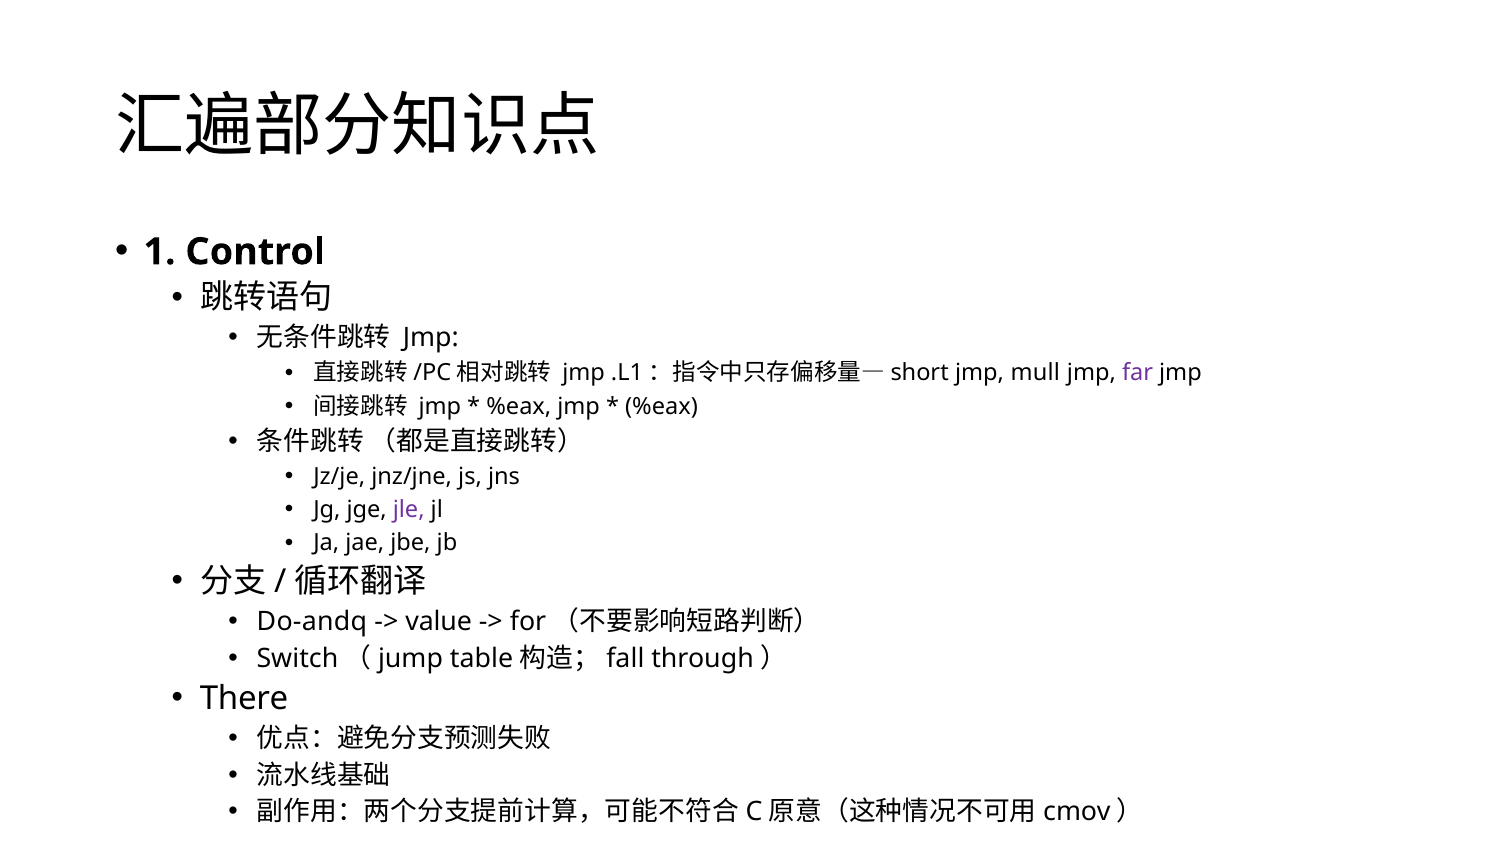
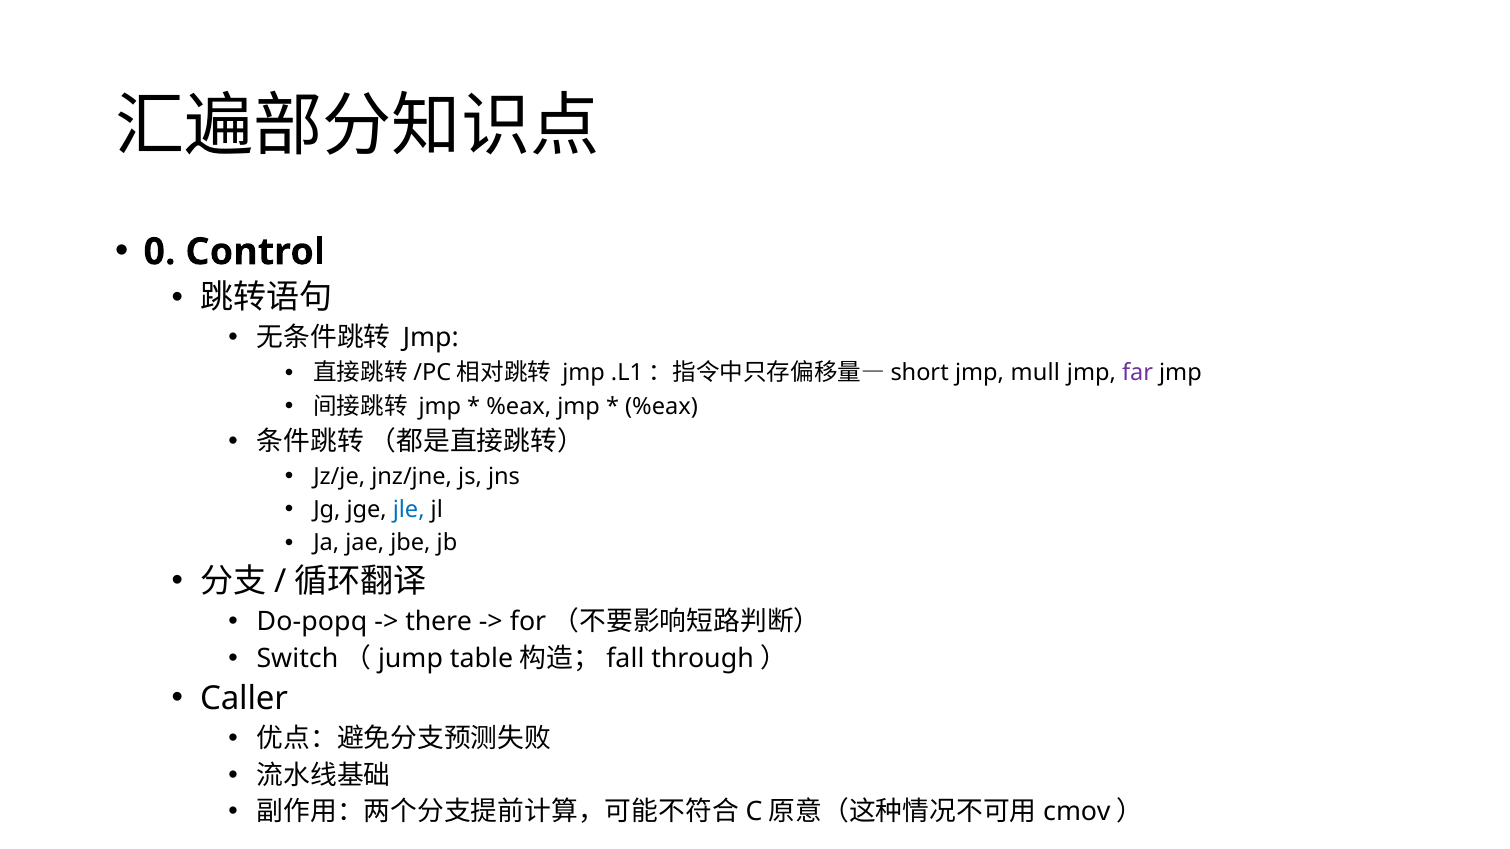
1: 1 -> 0
jle colour: purple -> blue
Do-andq: Do-andq -> Do-popq
value: value -> there
There: There -> Caller
